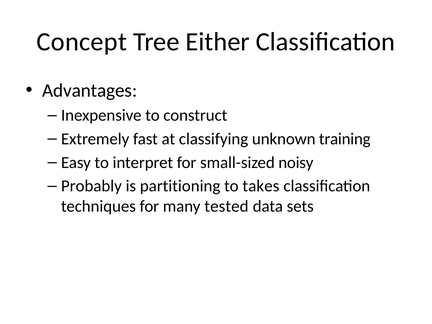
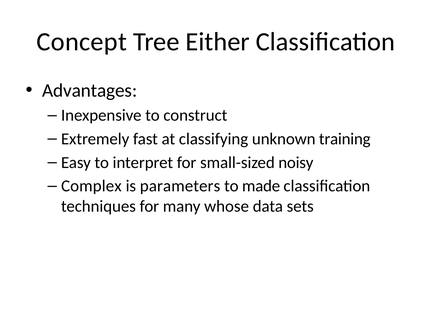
Probably: Probably -> Complex
partitioning: partitioning -> parameters
takes: takes -> made
tested: tested -> whose
